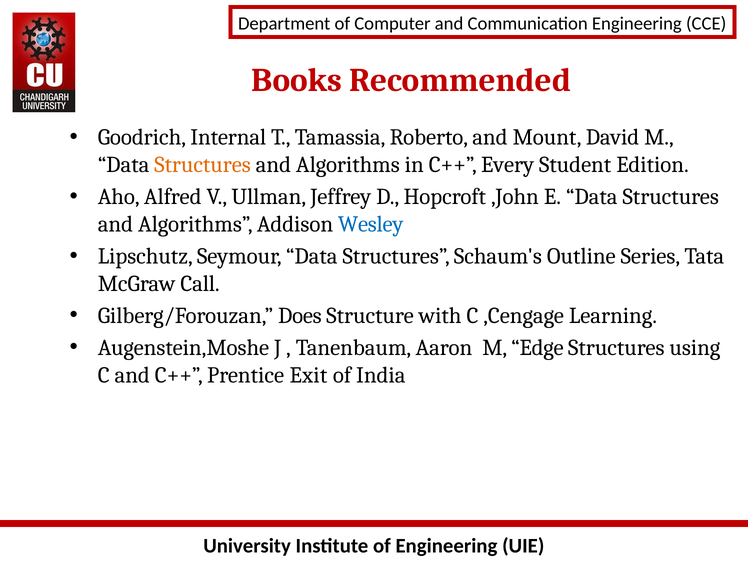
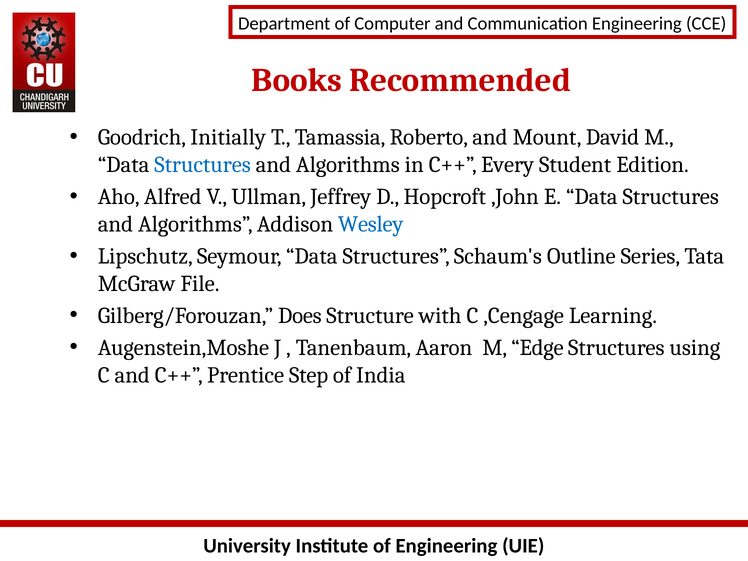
Internal: Internal -> Initially
Structures at (203, 165) colour: orange -> blue
Call: Call -> File
Exit: Exit -> Step
